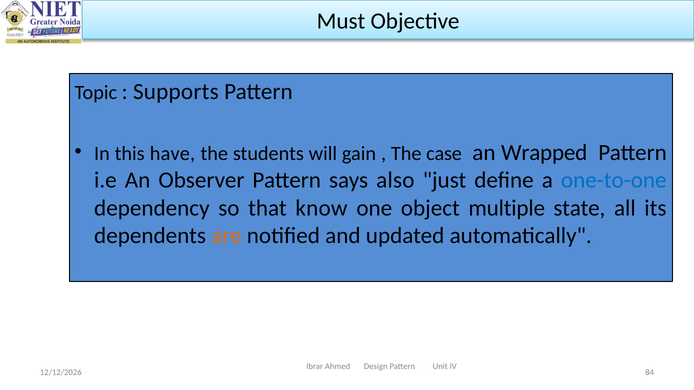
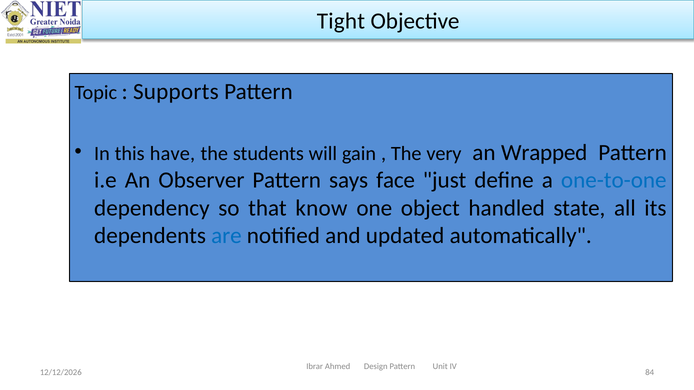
Must: Must -> Tight
case: case -> very
also: also -> face
multiple: multiple -> handled
are colour: orange -> blue
